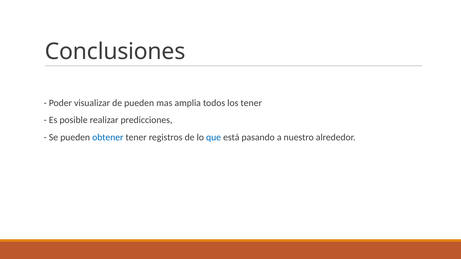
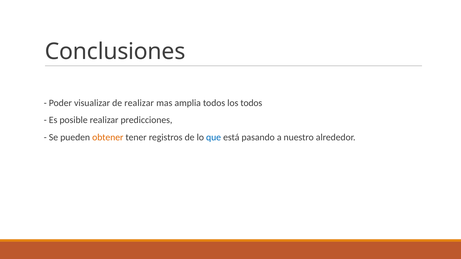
de pueden: pueden -> realizar
los tener: tener -> todos
obtener colour: blue -> orange
